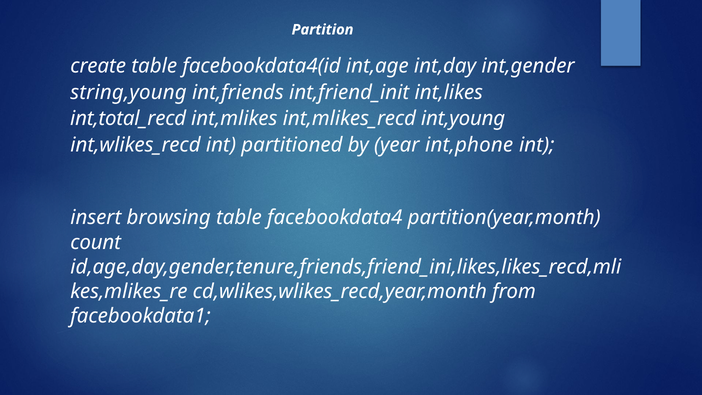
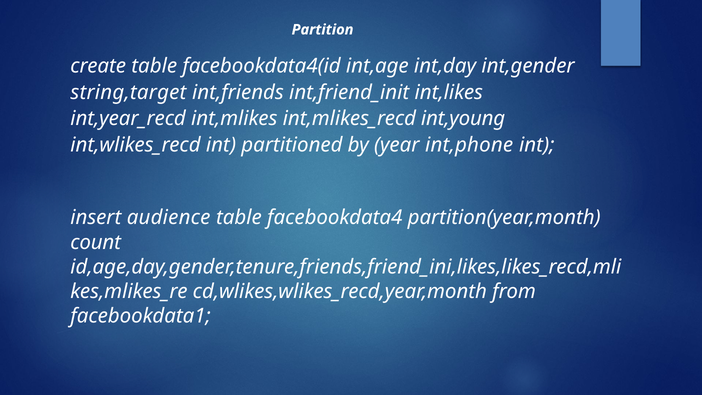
string,young: string,young -> string,target
int,total_recd: int,total_recd -> int,year_recd
browsing: browsing -> audience
